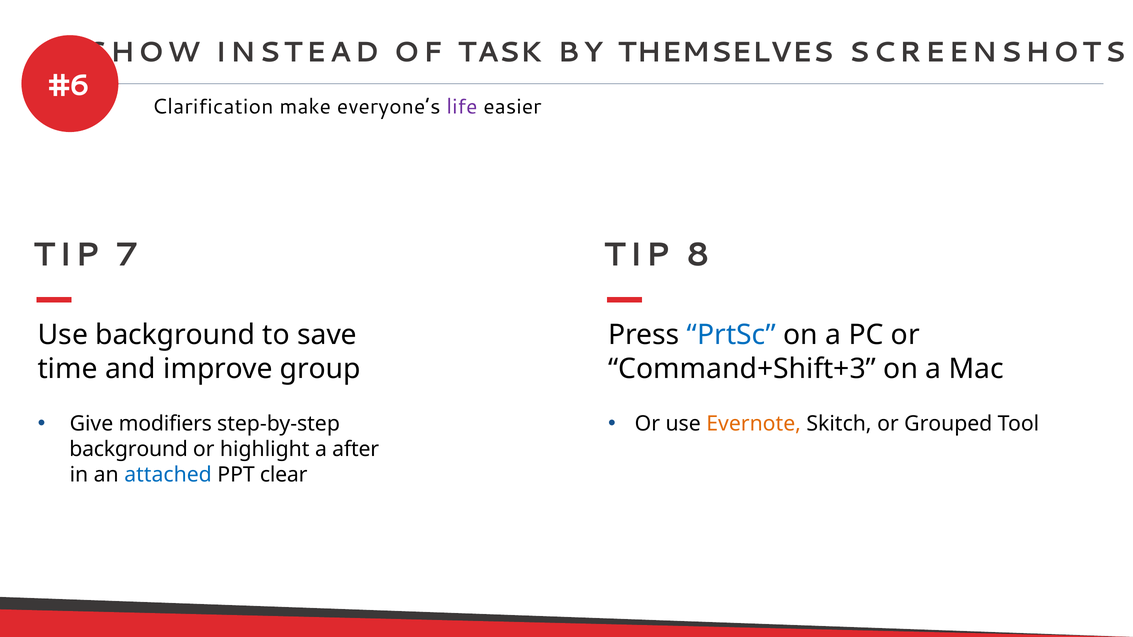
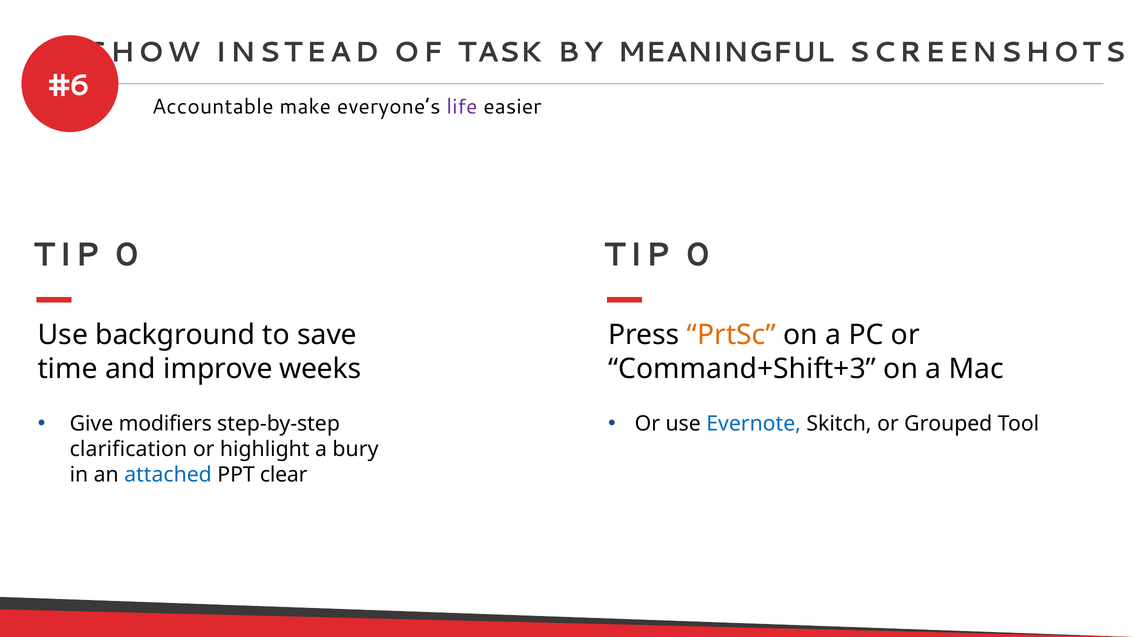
THEMSELVES: THEMSELVES -> MEANINGFUL
Clarification: Clarification -> Accountable
7 at (127, 255): 7 -> 0
8 at (698, 255): 8 -> 0
PrtSc colour: blue -> orange
group: group -> weeks
Evernote colour: orange -> blue
background at (129, 449): background -> clarification
after: after -> bury
